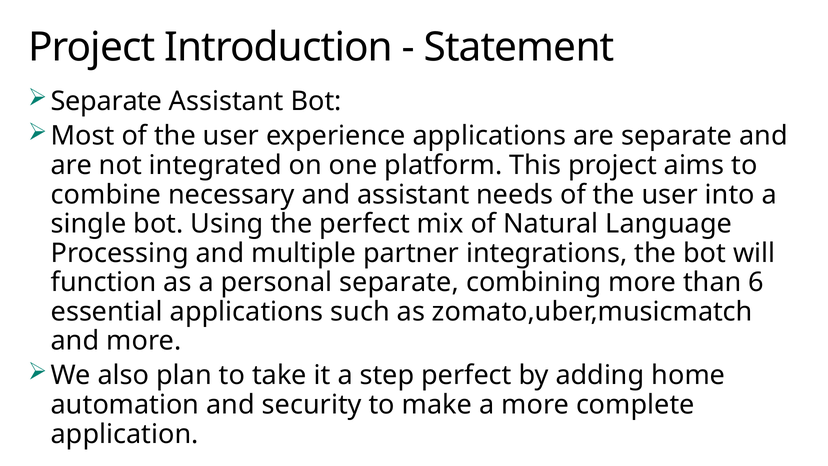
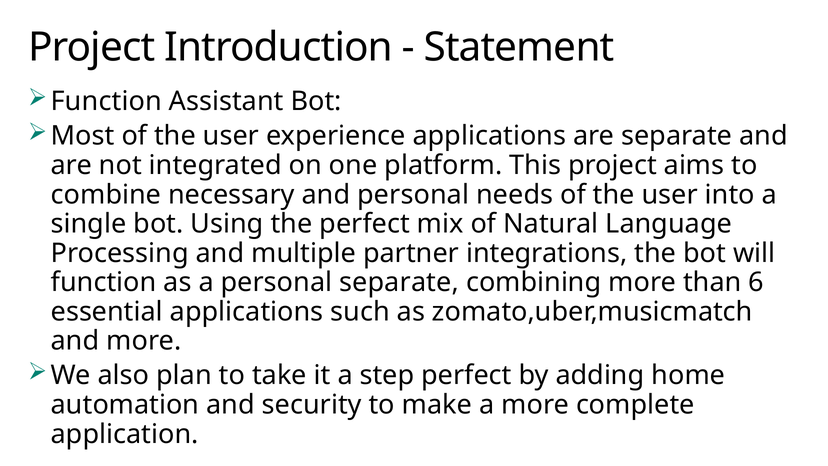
Separate at (106, 101): Separate -> Function
and assistant: assistant -> personal
